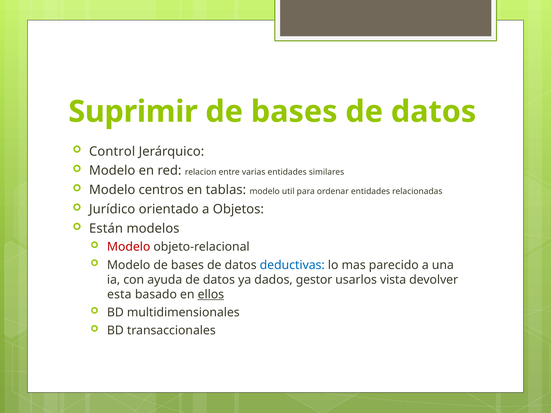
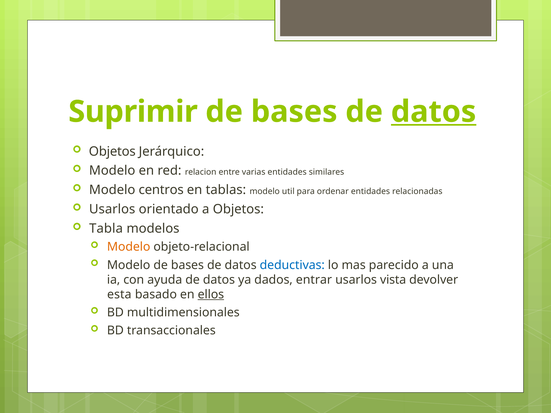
datos at (434, 112) underline: none -> present
Control at (112, 152): Control -> Objetos
Jurídico at (112, 209): Jurídico -> Usarlos
Están: Están -> Tabla
Modelo at (129, 247) colour: red -> orange
gestor: gestor -> entrar
